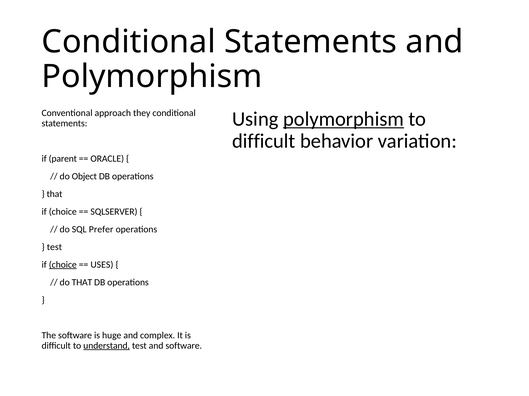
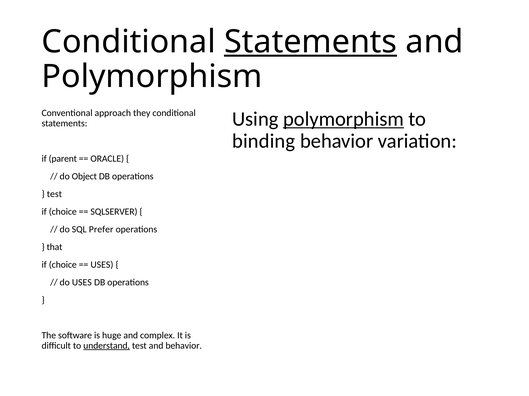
Statements at (311, 42) underline: none -> present
difficult at (264, 141): difficult -> binding
that at (55, 194): that -> test
test at (54, 247): test -> that
choice at (63, 265) underline: present -> none
do THAT: THAT -> USES
and software: software -> behavior
